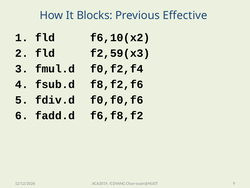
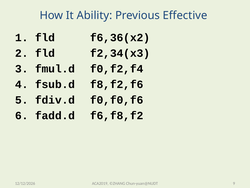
Blocks: Blocks -> Ability
f6,10(x2: f6,10(x2 -> f6,36(x2
f2,59(x3: f2,59(x3 -> f2,34(x3
